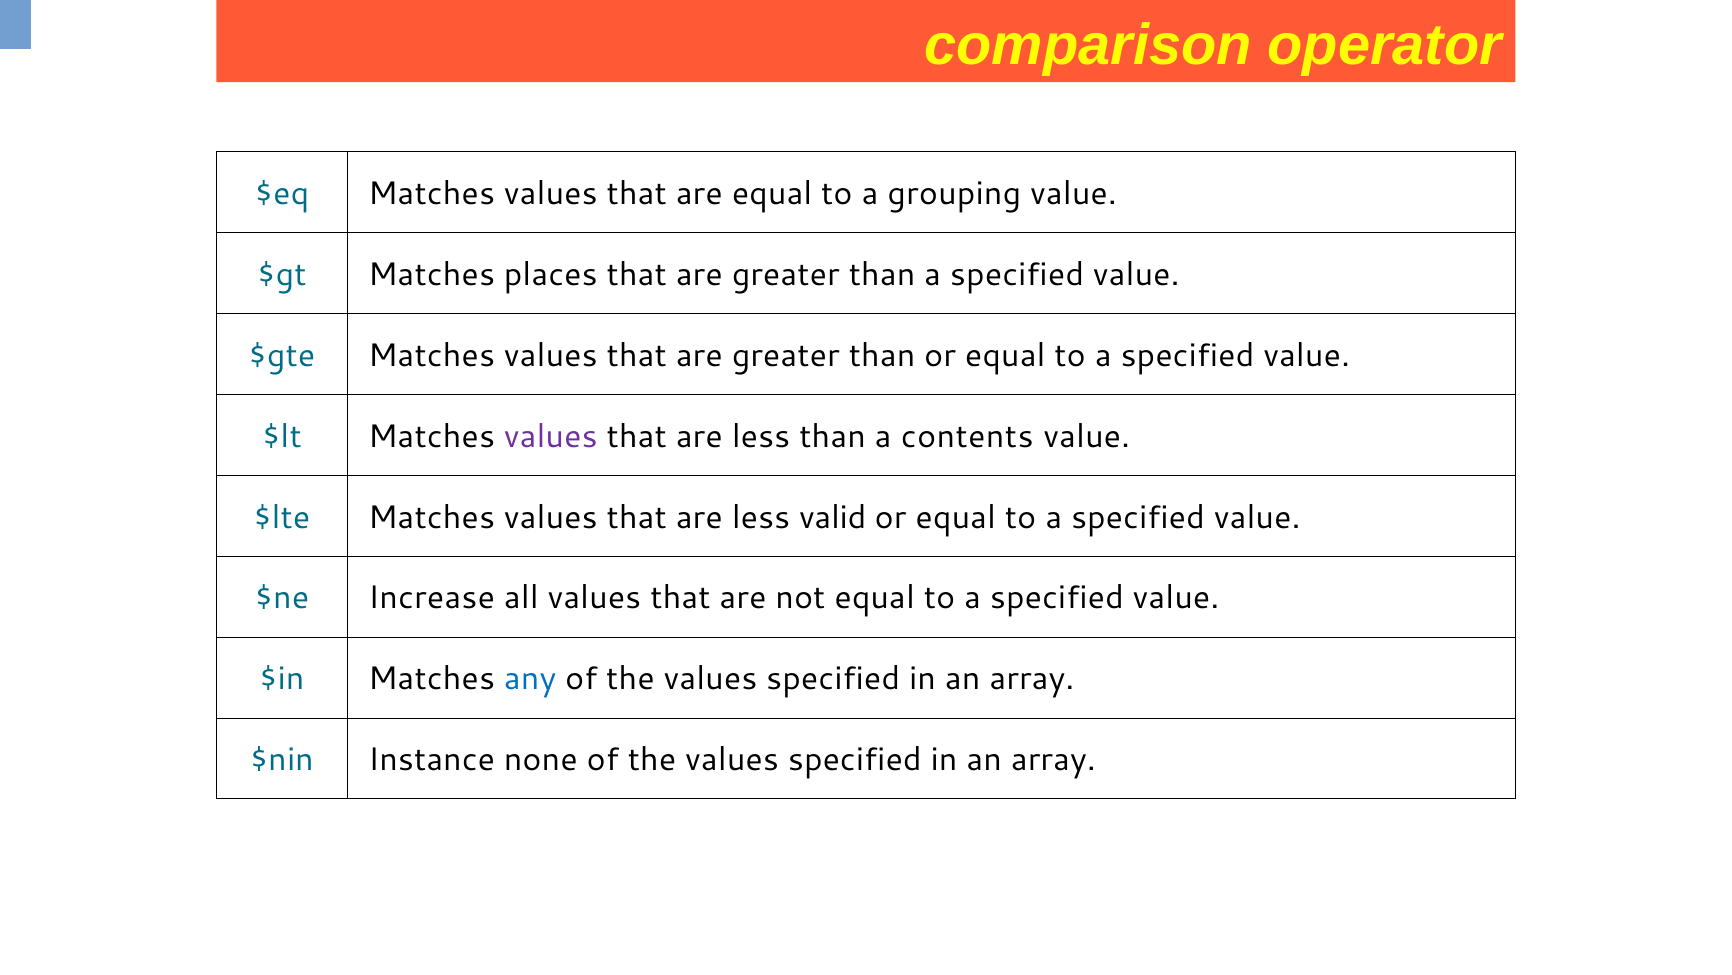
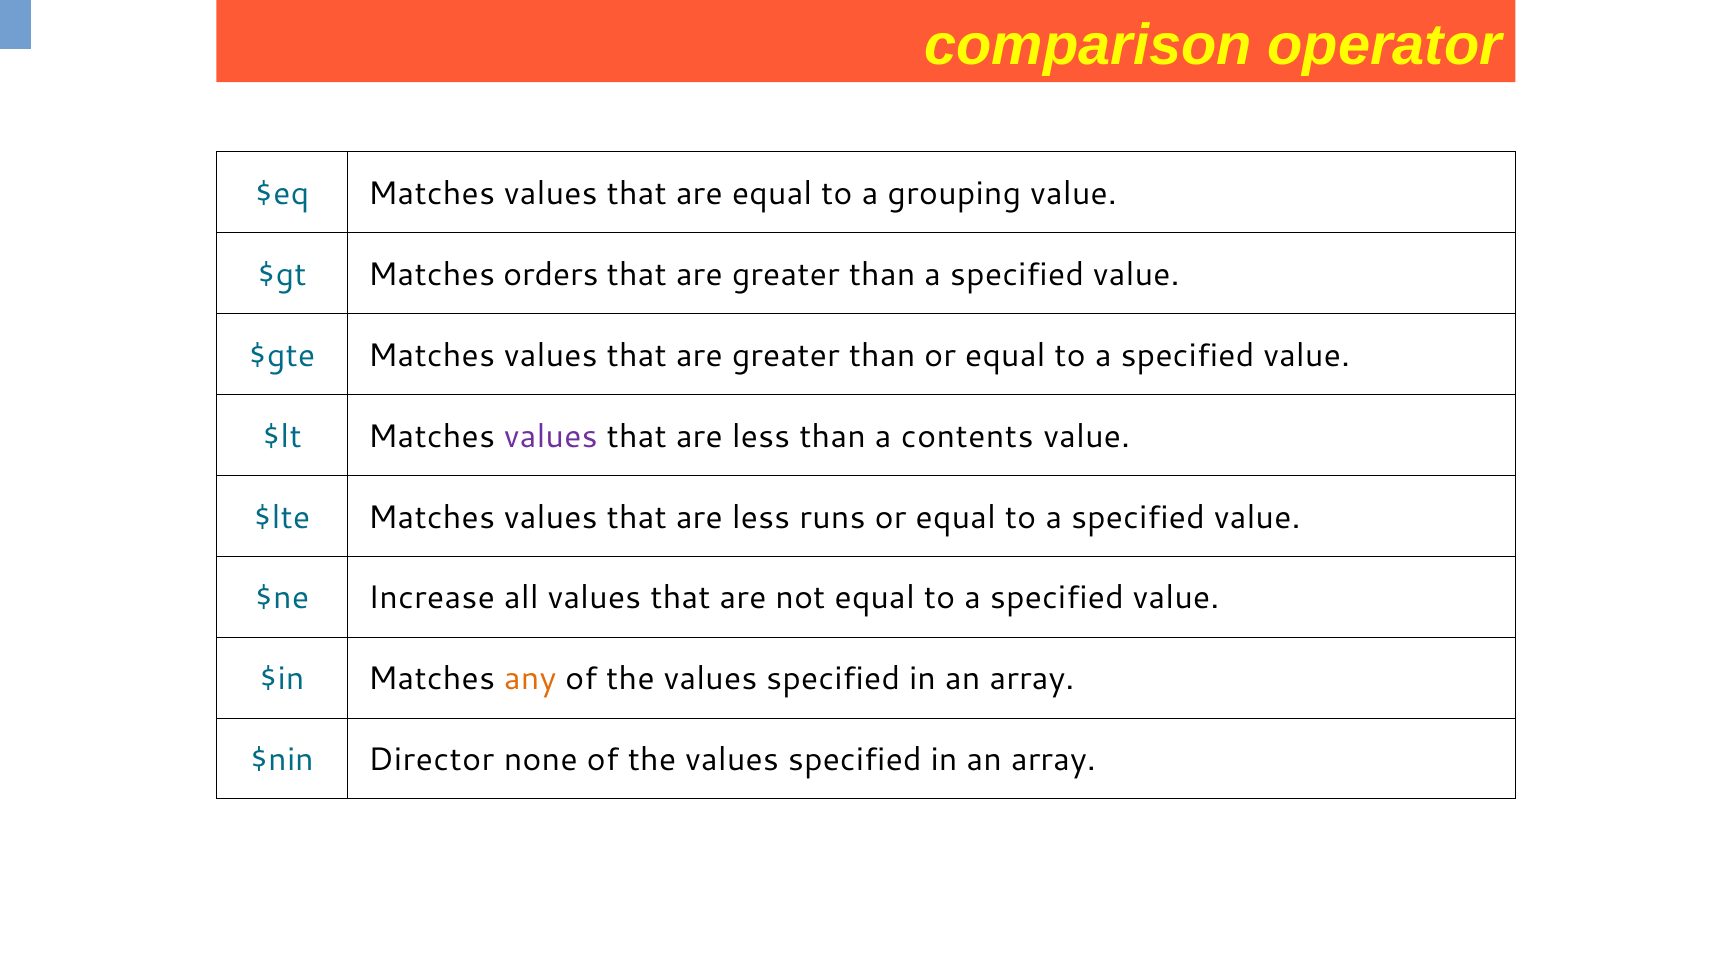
places: places -> orders
valid: valid -> runs
any colour: blue -> orange
Instance: Instance -> Director
